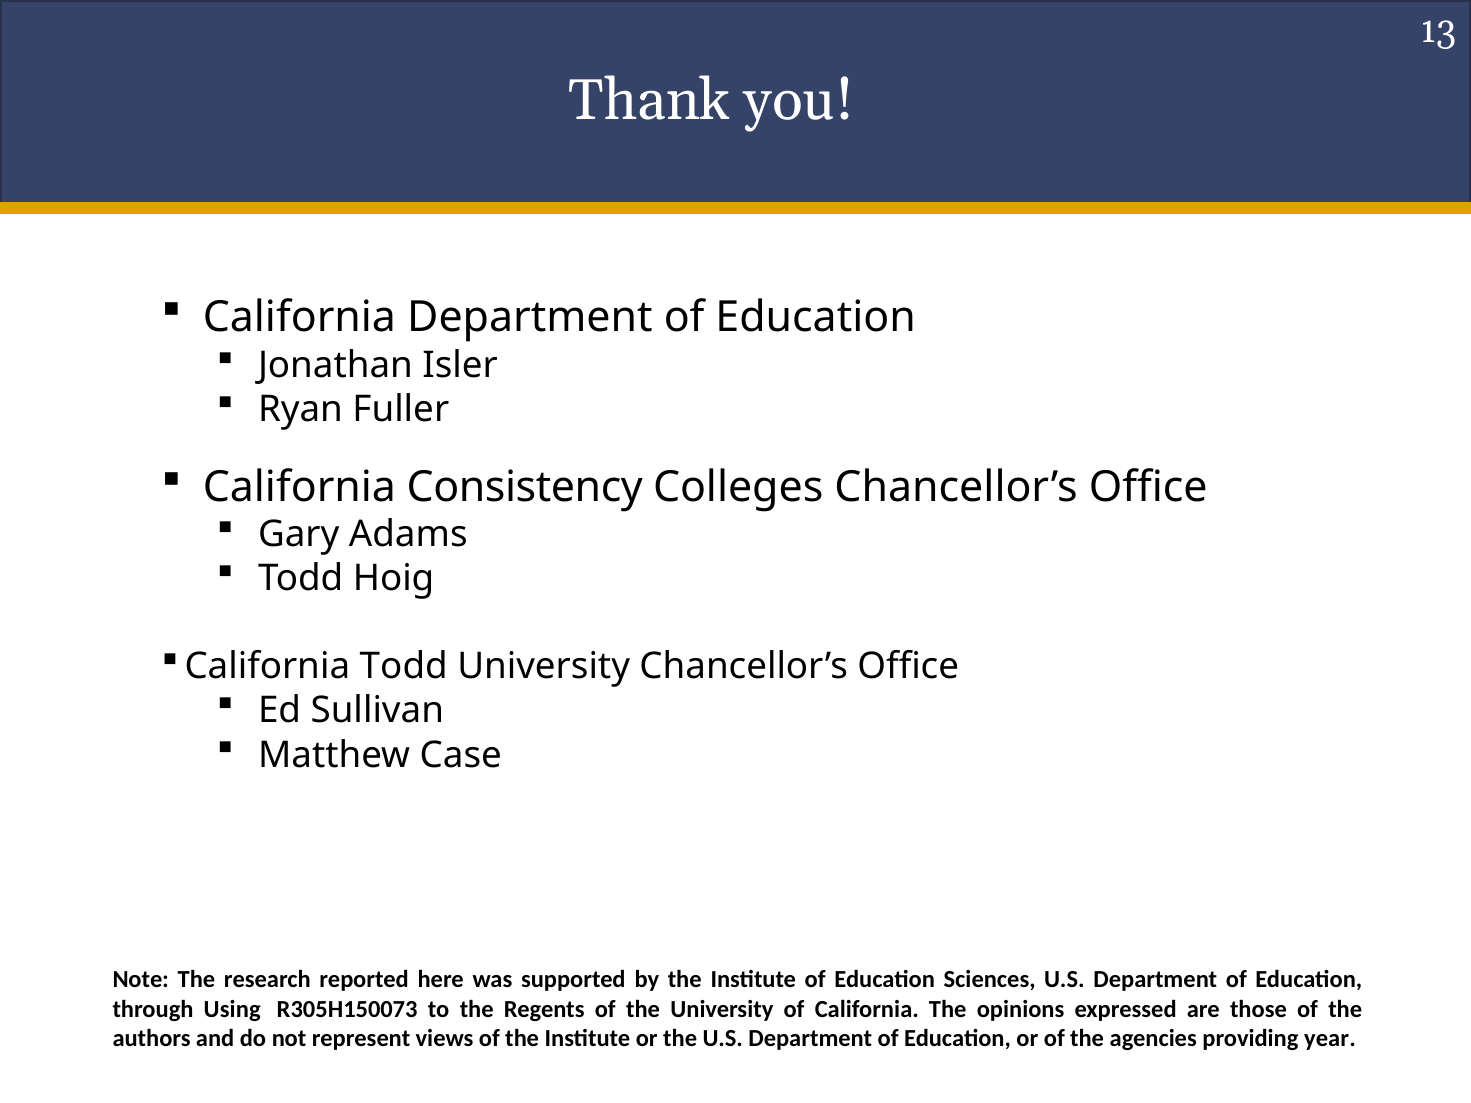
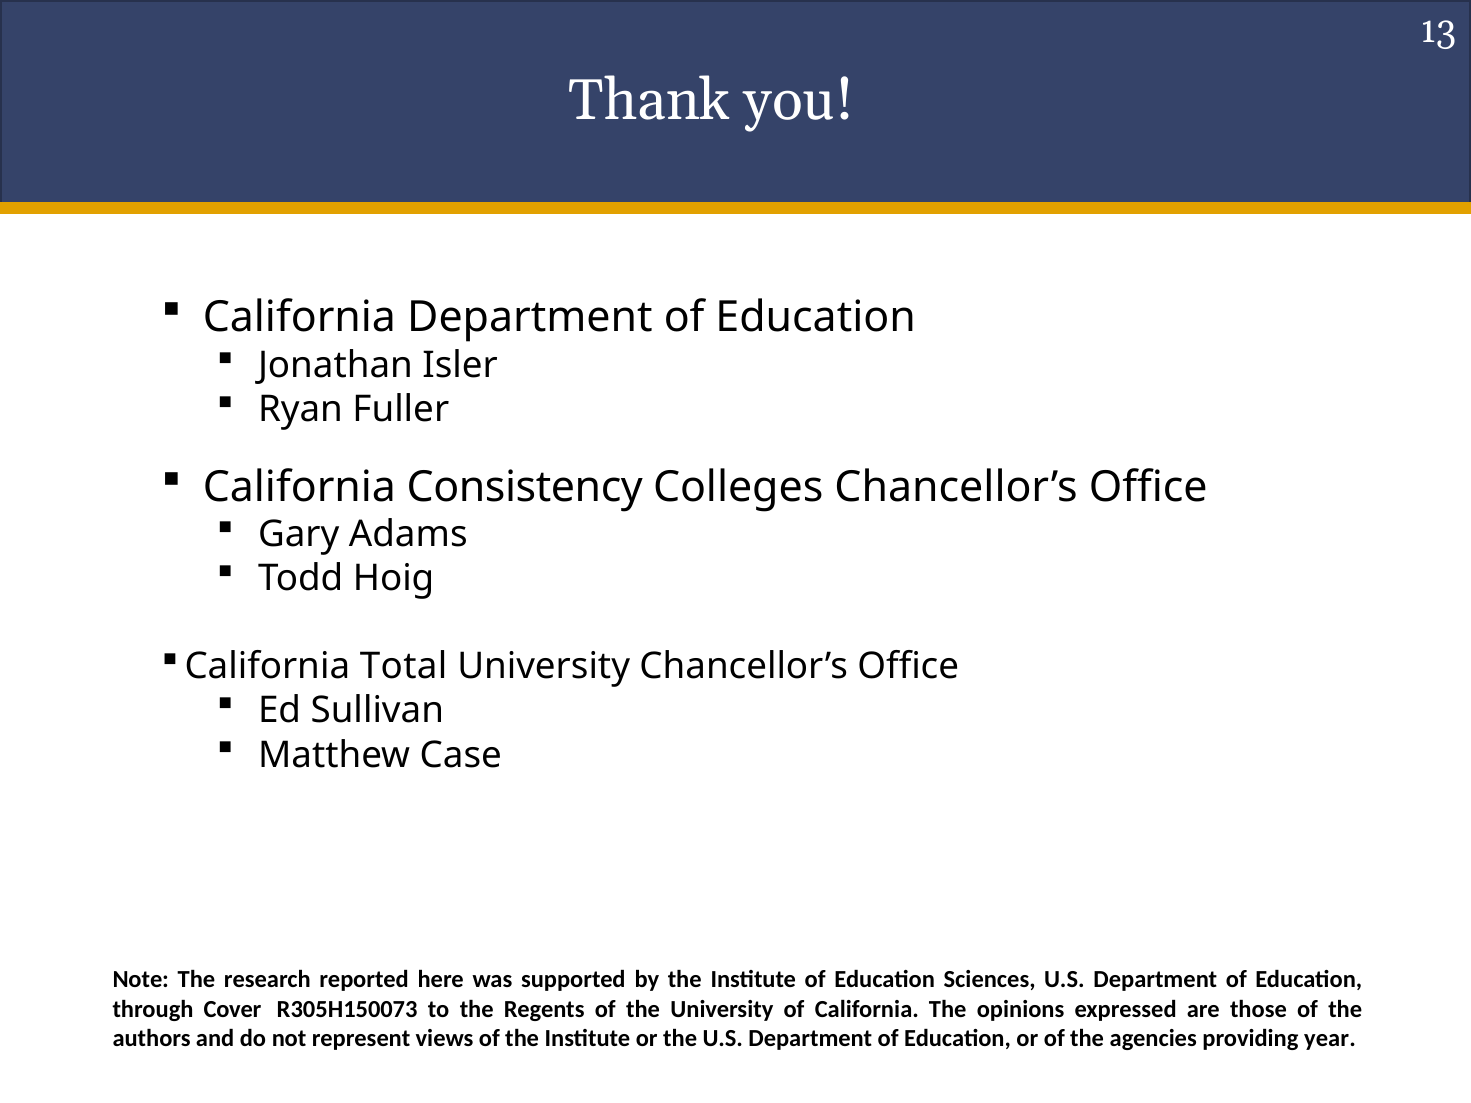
California Todd: Todd -> Total
Using: Using -> Cover
